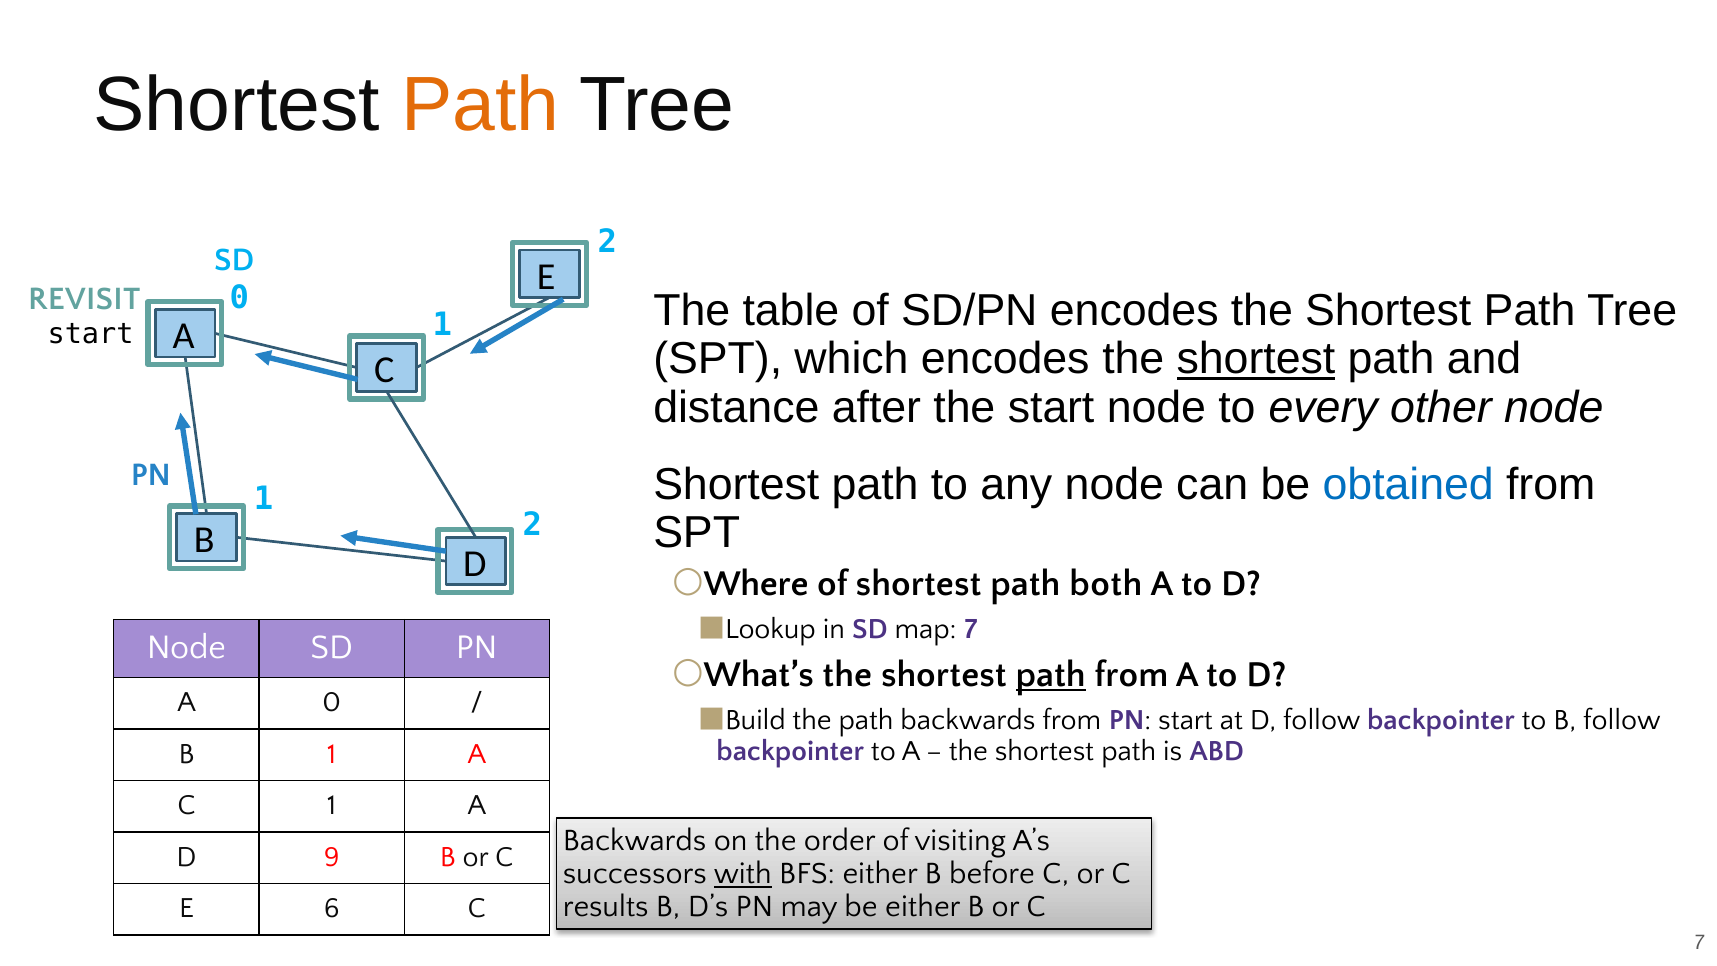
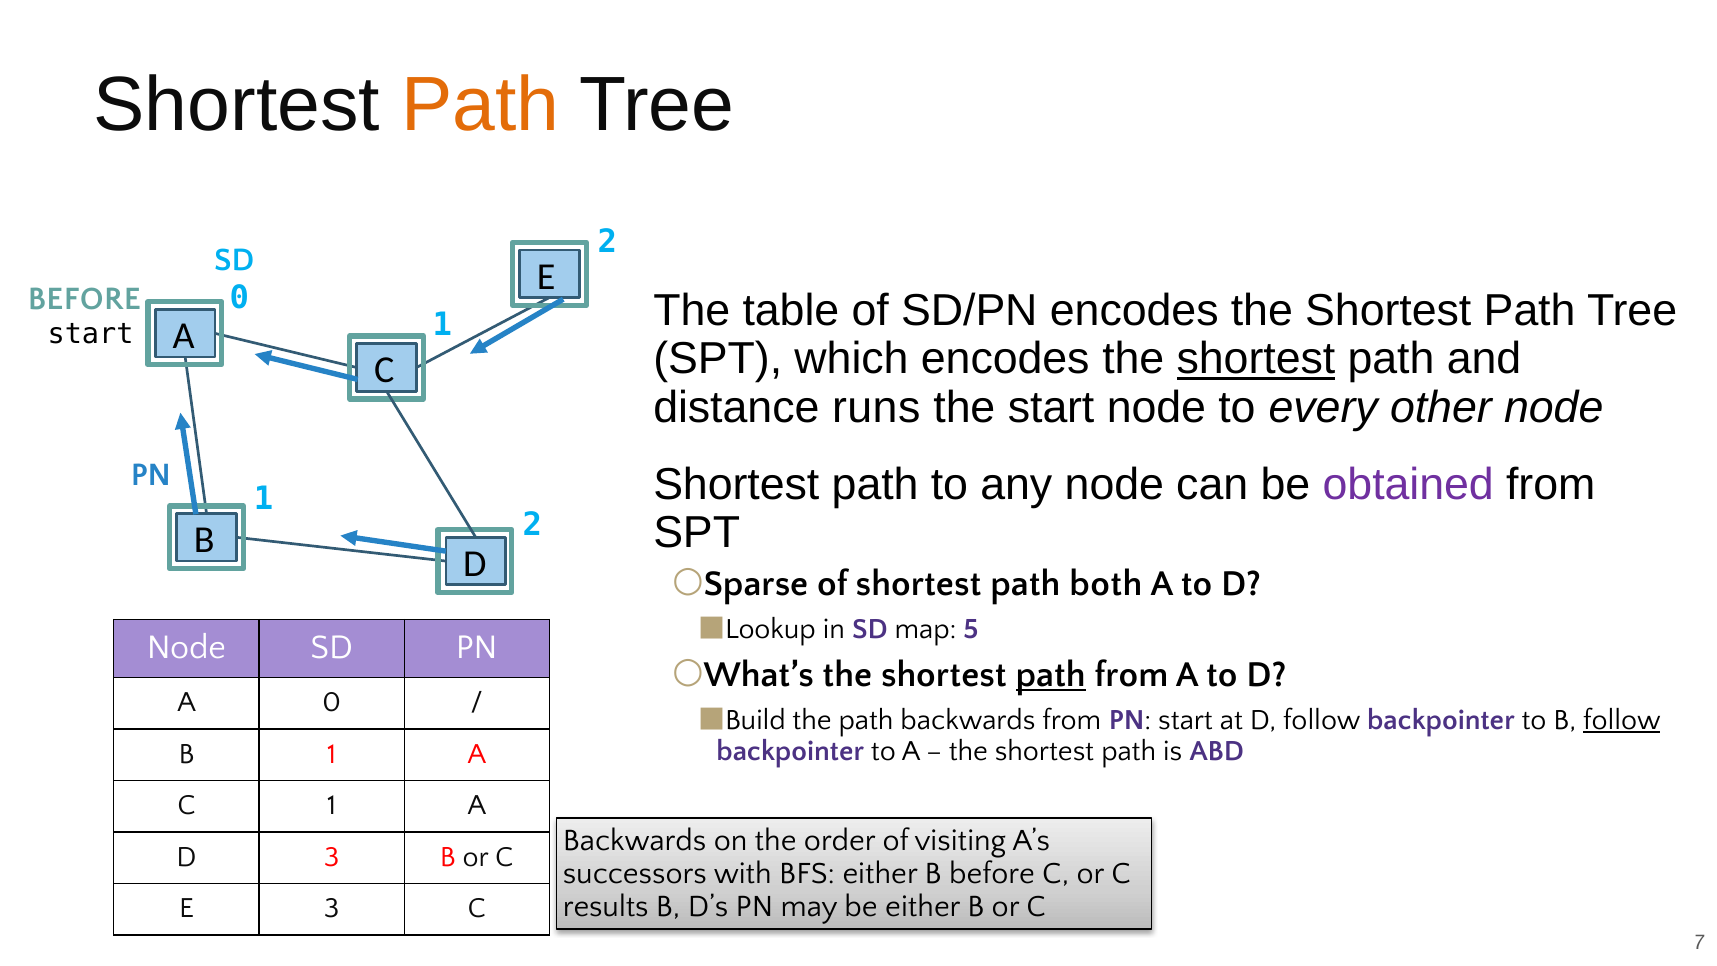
REVISIT at (84, 299): REVISIT -> BEFORE
after: after -> runs
obtained colour: blue -> purple
Where: Where -> Sparse
map 7: 7 -> 5
follow at (1622, 720) underline: none -> present
D 9: 9 -> 3
with underline: present -> none
E 6: 6 -> 3
